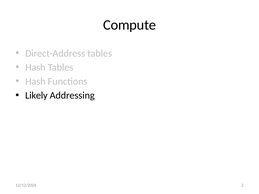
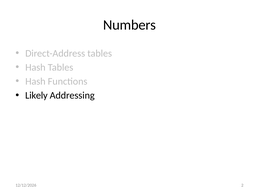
Compute: Compute -> Numbers
